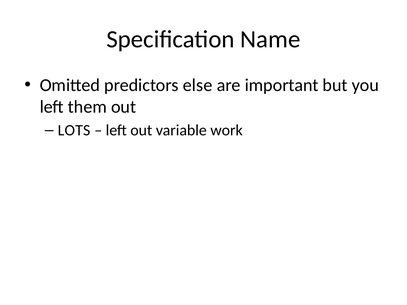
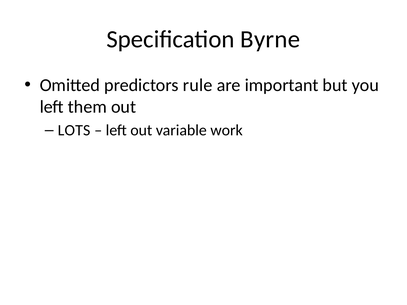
Name: Name -> Byrne
else: else -> rule
